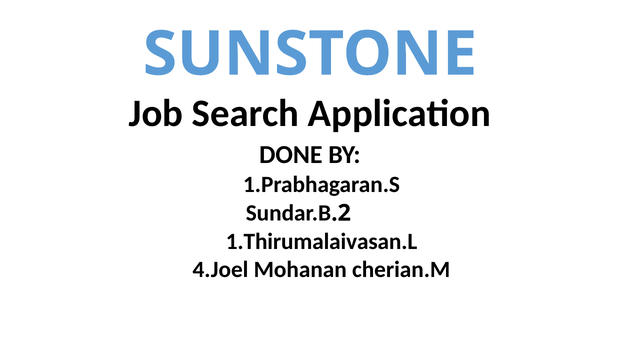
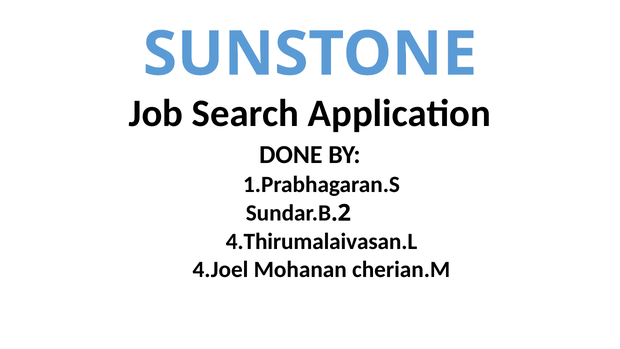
1.Thirumalaivasan.L: 1.Thirumalaivasan.L -> 4.Thirumalaivasan.L
